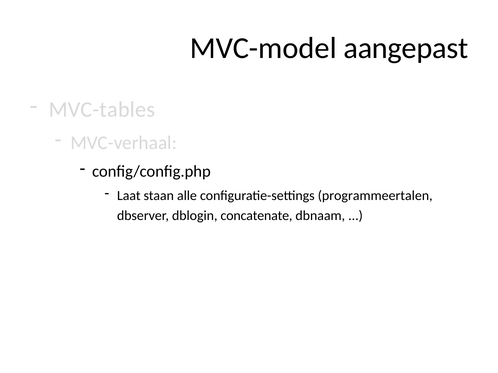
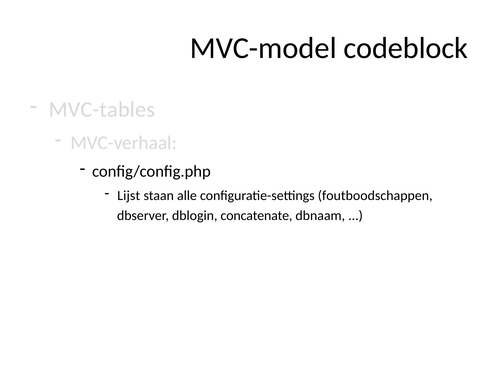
aangepast: aangepast -> codeblock
Laat: Laat -> Lijst
programmeertalen: programmeertalen -> foutboodschappen
